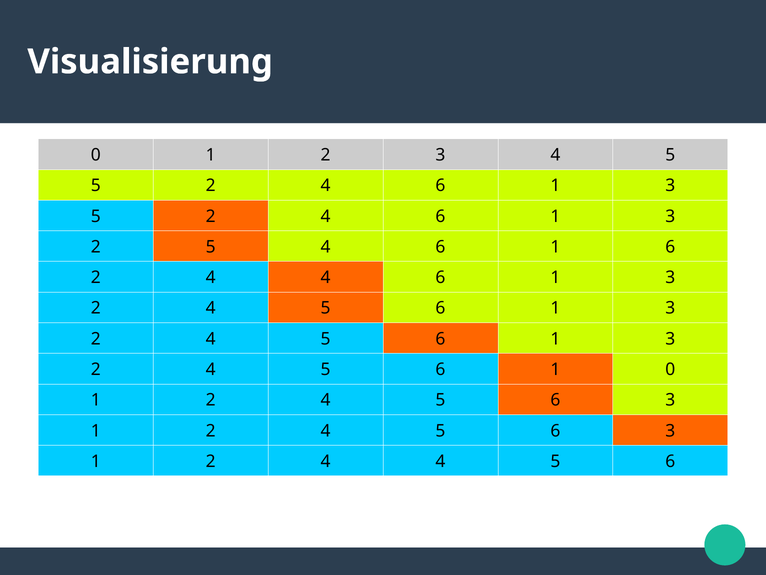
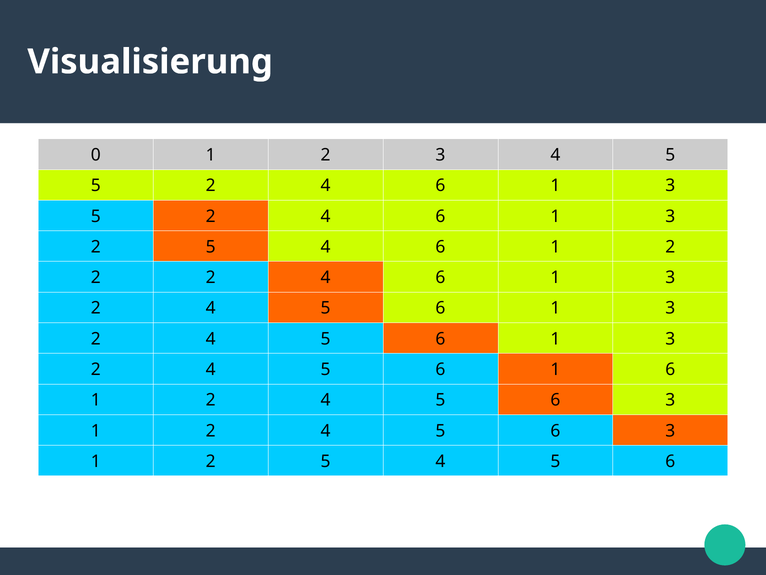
4 6 1 6: 6 -> 2
4 at (211, 277): 4 -> 2
1 0: 0 -> 6
4 at (326, 461): 4 -> 5
